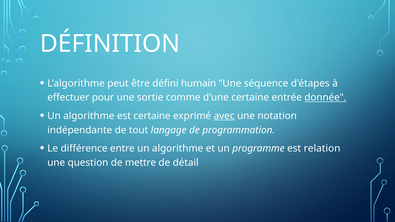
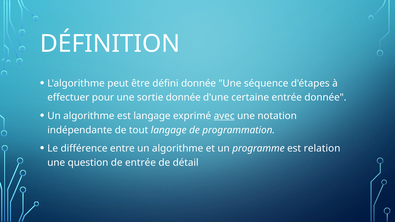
défini humain: humain -> donnée
sortie comme: comme -> donnée
donnée at (325, 98) underline: present -> none
est certaine: certaine -> langage
de mettre: mettre -> entrée
